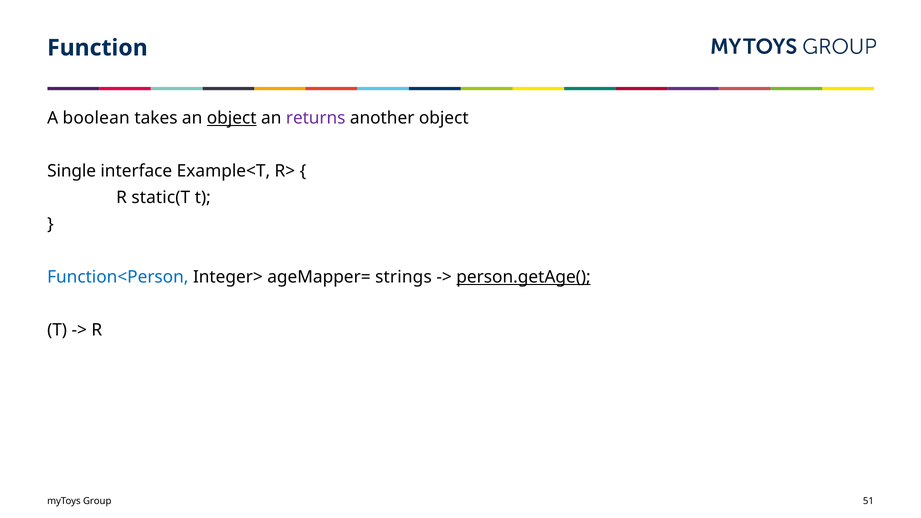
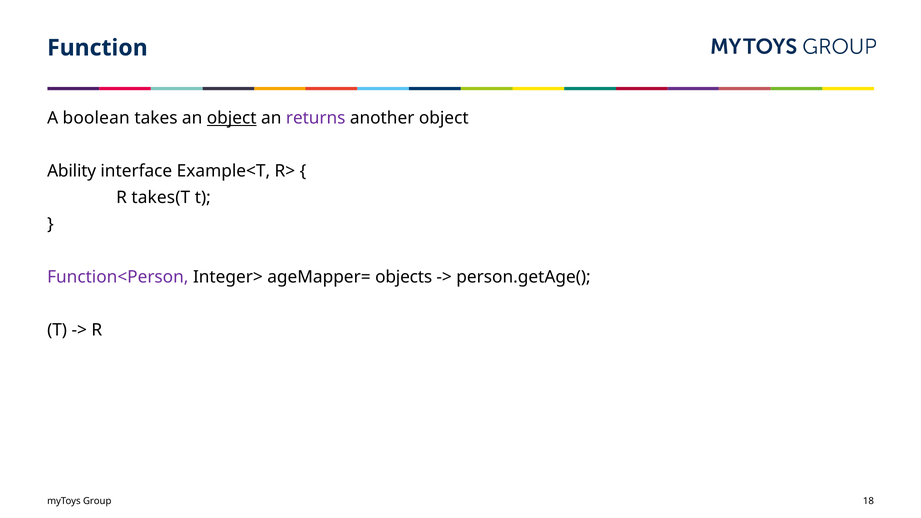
Single: Single -> Ability
static(T: static(T -> takes(T
Function<Person colour: blue -> purple
strings: strings -> objects
person.getAge( underline: present -> none
51: 51 -> 18
